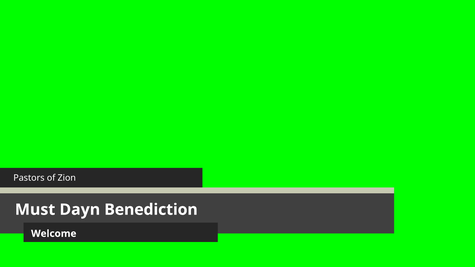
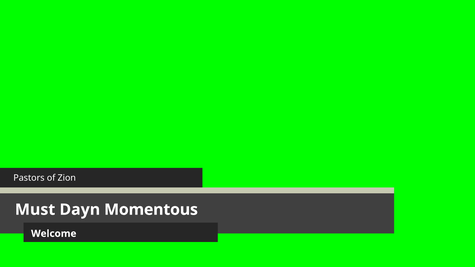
Benediction: Benediction -> Momentous
